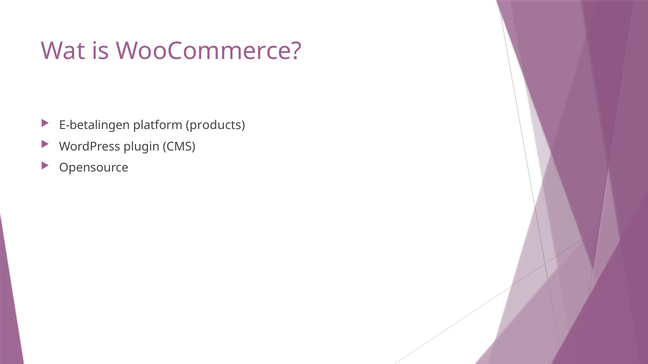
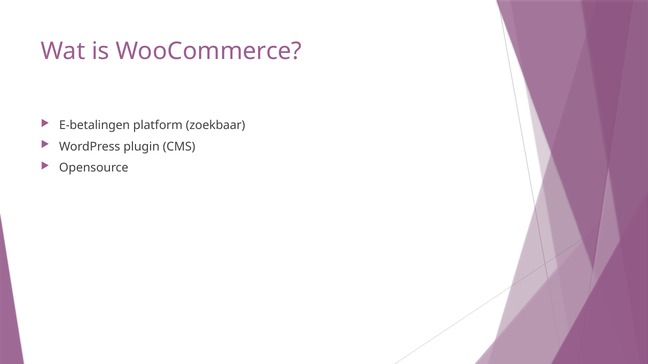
products: products -> zoekbaar
